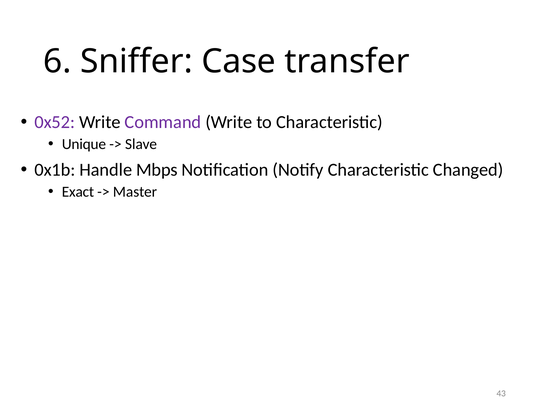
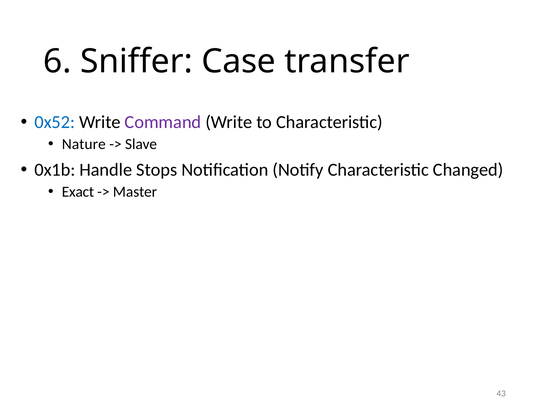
0x52 colour: purple -> blue
Unique: Unique -> Nature
Mbps: Mbps -> Stops
